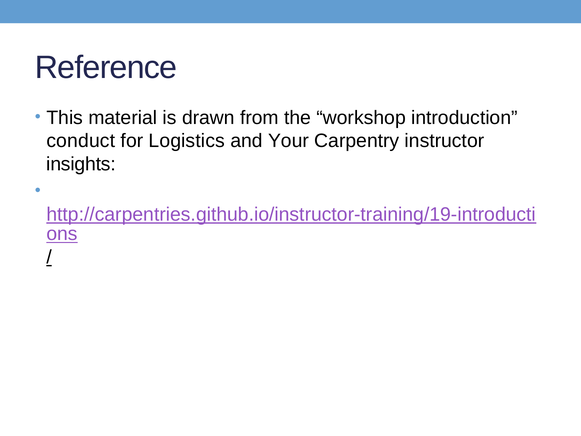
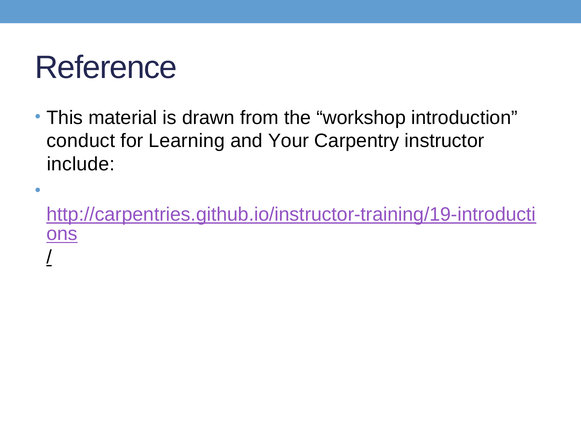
Logistics: Logistics -> Learning
insights: insights -> include
